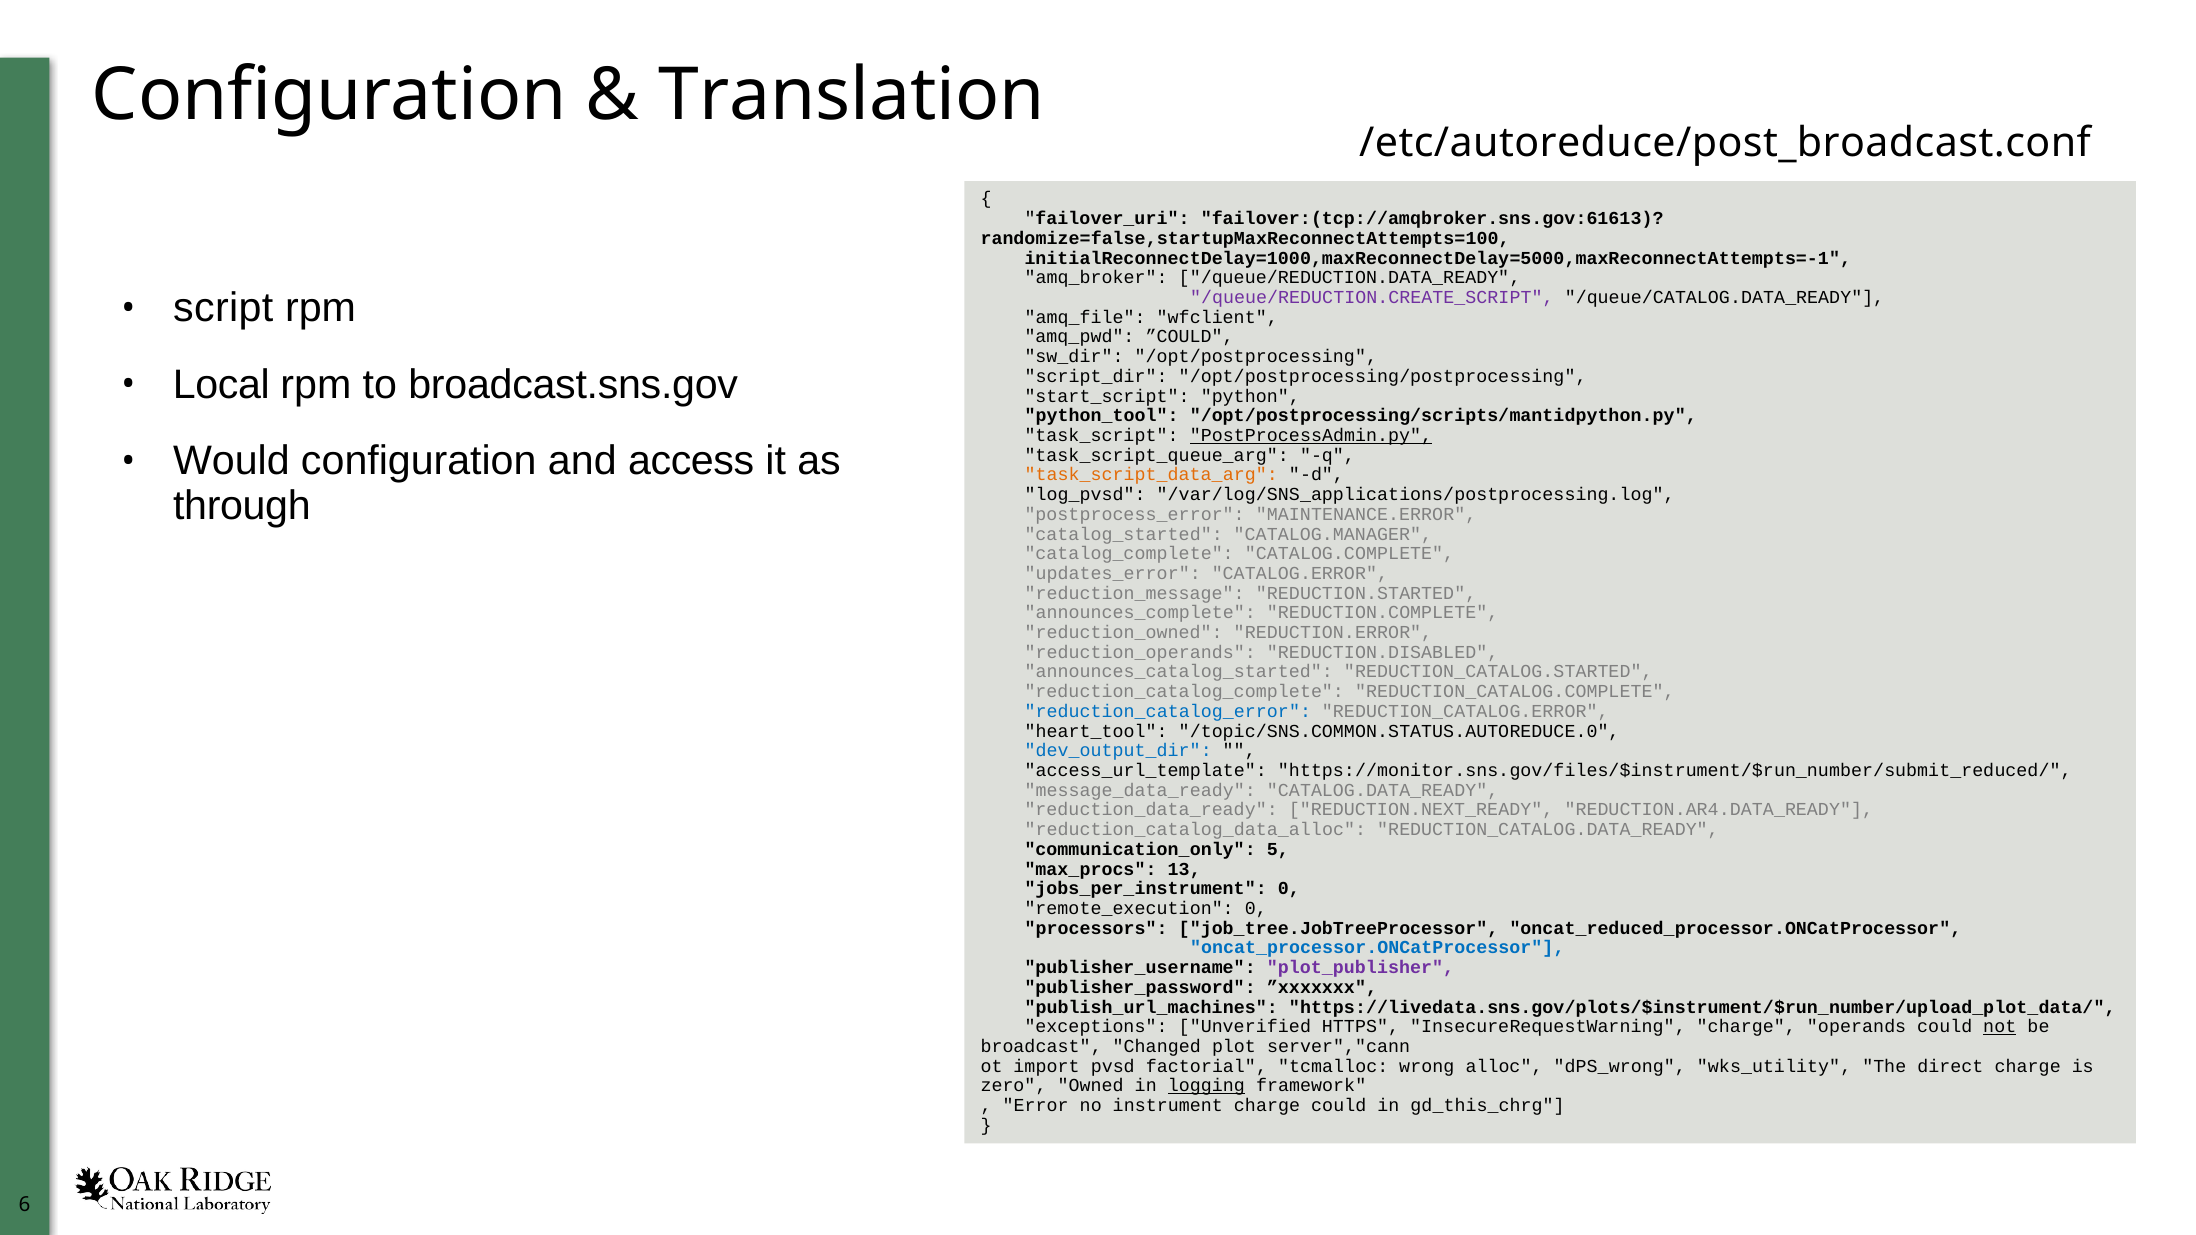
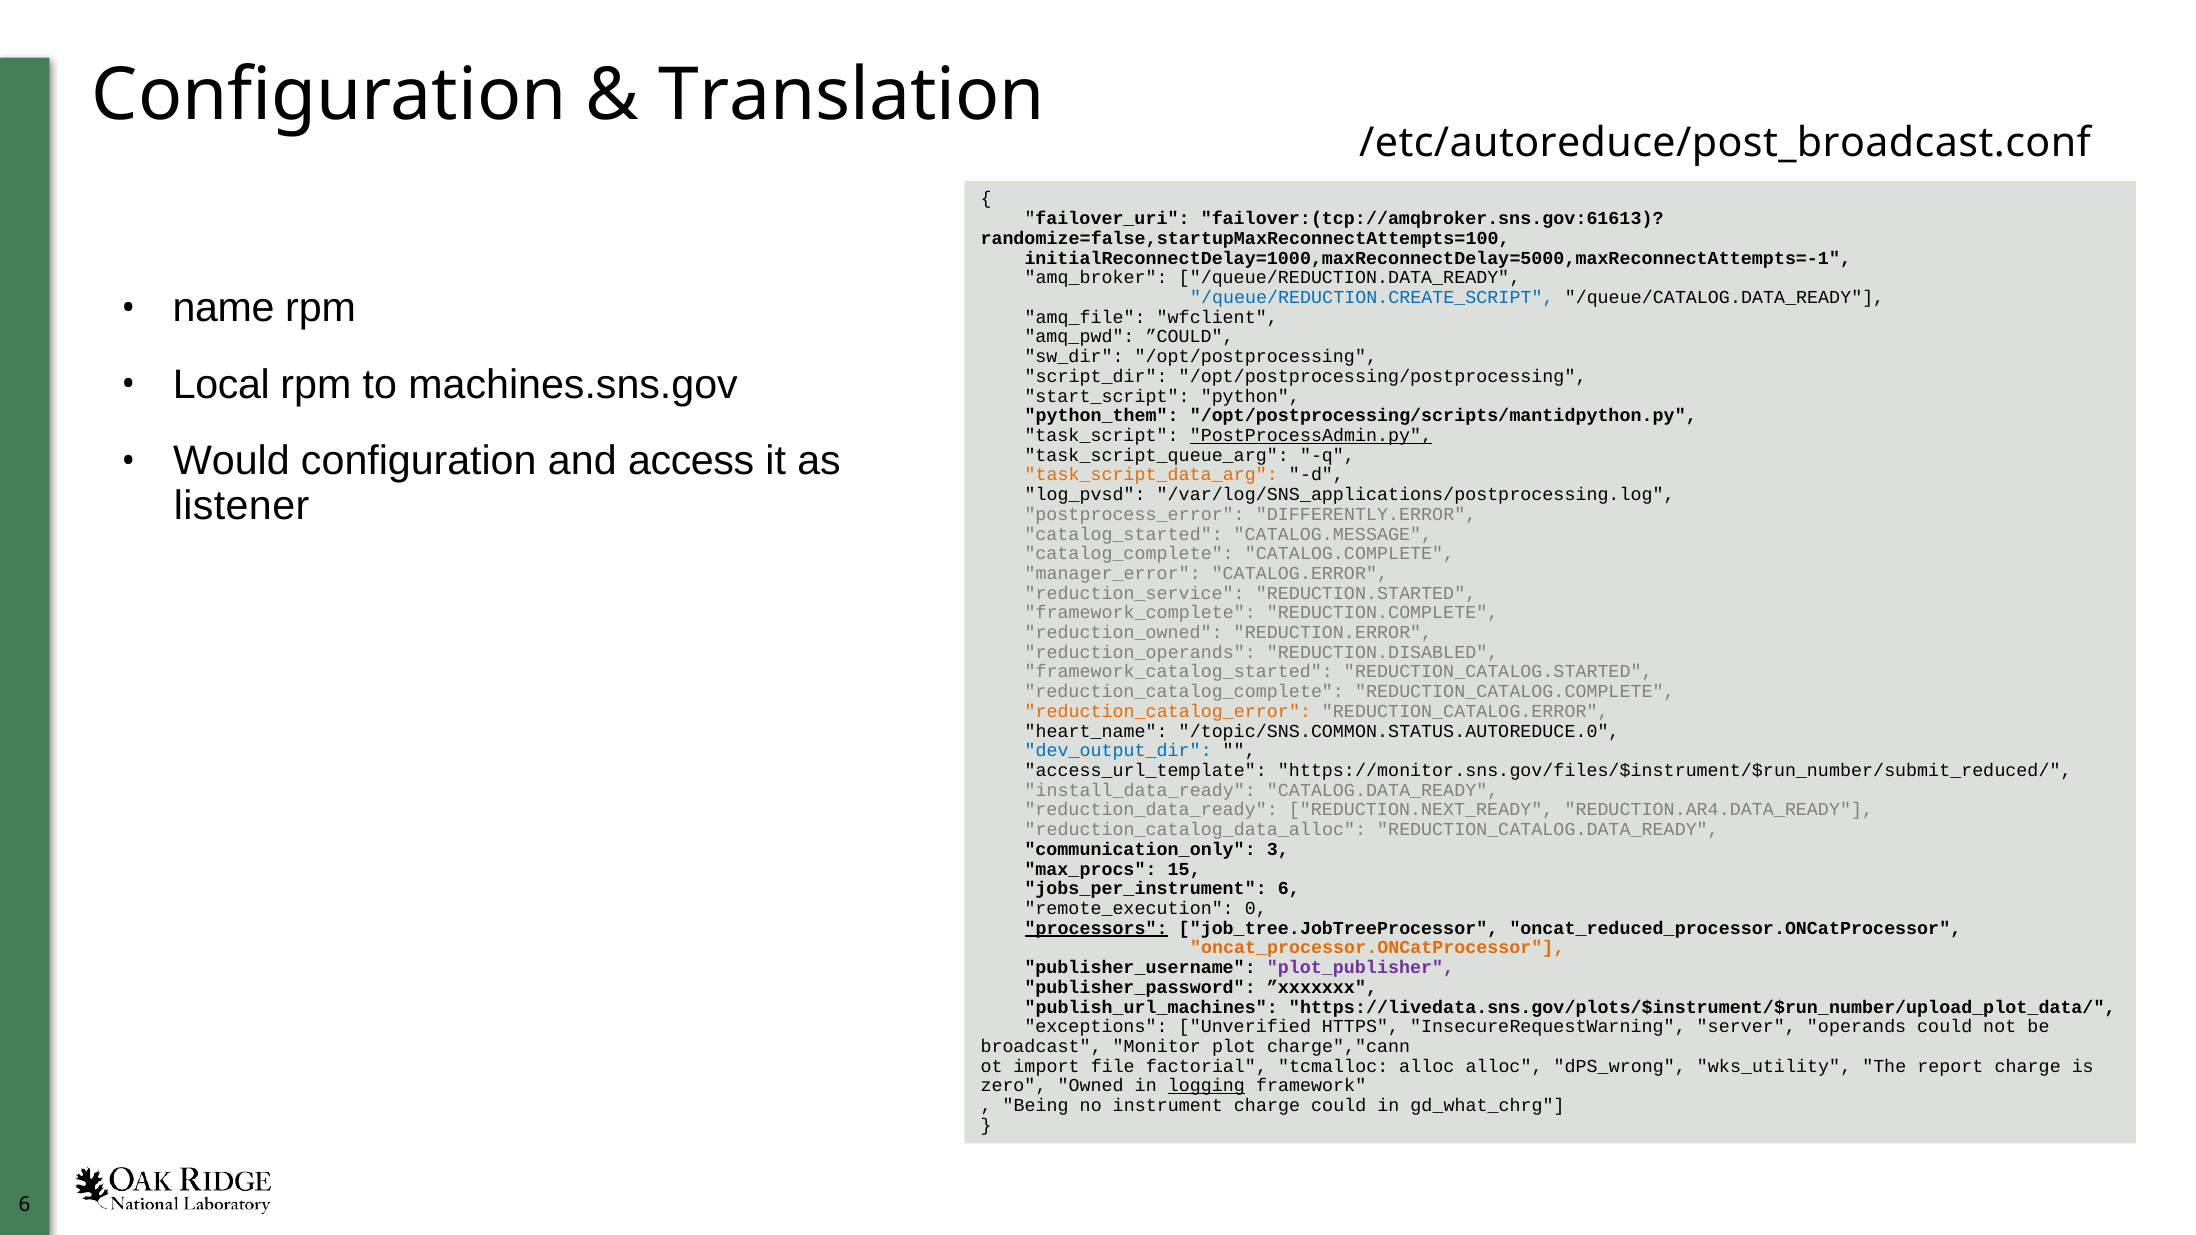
/queue/REDUCTION.CREATE_SCRIPT colour: purple -> blue
script: script -> name
broadcast.sns.gov: broadcast.sns.gov -> machines.sns.gov
python_tool: python_tool -> python_them
through: through -> listener
MAINTENANCE.ERROR: MAINTENANCE.ERROR -> DIFFERENTLY.ERROR
CATALOG.MANAGER: CATALOG.MANAGER -> CATALOG.MESSAGE
updates_error: updates_error -> manager_error
reduction_message: reduction_message -> reduction_service
announces_complete: announces_complete -> framework_complete
announces_catalog_started: announces_catalog_started -> framework_catalog_started
reduction_catalog_error colour: blue -> orange
heart_tool: heart_tool -> heart_name
message_data_ready: message_data_ready -> install_data_ready
5: 5 -> 3
13: 13 -> 15
jobs_per_instrument 0: 0 -> 6
processors underline: none -> present
oncat_processor.ONCatProcessor colour: blue -> orange
InsecureRequestWarning charge: charge -> server
not underline: present -> none
Changed: Changed -> Monitor
server","cann: server","cann -> charge","cann
pvsd: pvsd -> file
tcmalloc wrong: wrong -> alloc
direct: direct -> report
Error: Error -> Being
gd_this_chrg: gd_this_chrg -> gd_what_chrg
